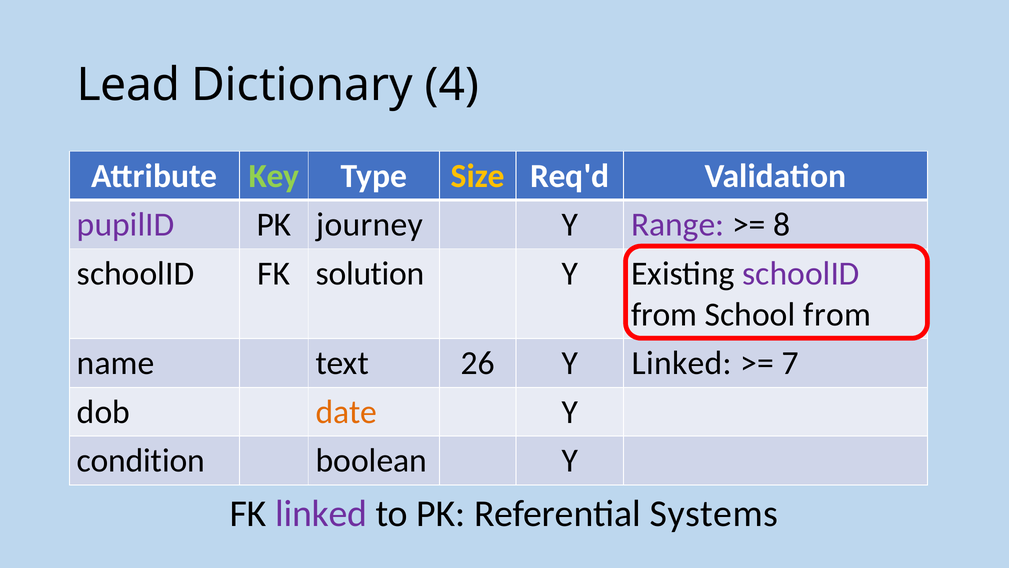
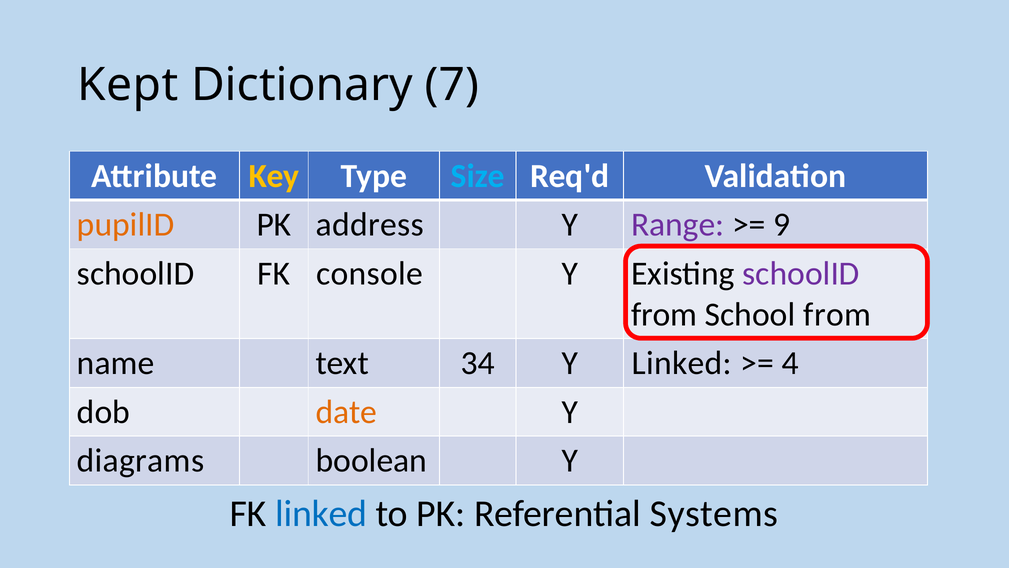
Lead: Lead -> Kept
4: 4 -> 7
Key colour: light green -> yellow
Size colour: yellow -> light blue
pupilID colour: purple -> orange
journey: journey -> address
8: 8 -> 9
solution: solution -> console
26: 26 -> 34
7: 7 -> 4
condition: condition -> diagrams
linked at (321, 513) colour: purple -> blue
